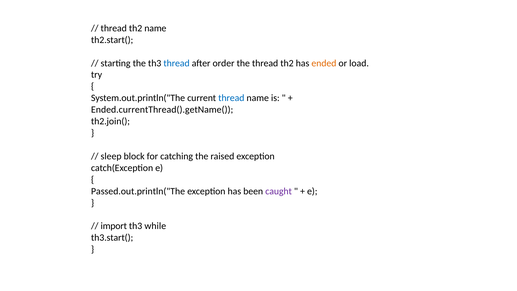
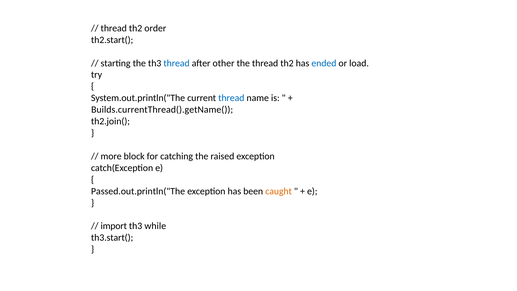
th2 name: name -> order
order: order -> other
ended colour: orange -> blue
Ended.currentThread().getName(: Ended.currentThread().getName( -> Builds.currentThread().getName(
sleep: sleep -> more
caught colour: purple -> orange
